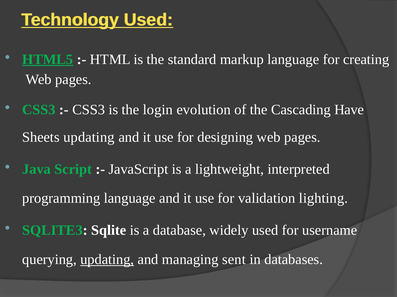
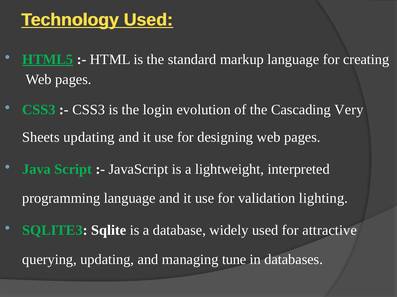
Have: Have -> Very
username: username -> attractive
updating at (107, 260) underline: present -> none
sent: sent -> tune
